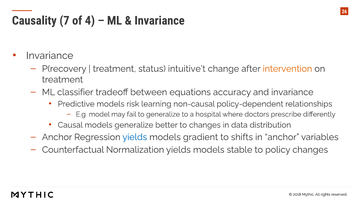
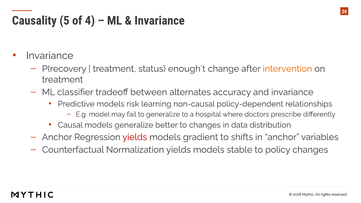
7: 7 -> 5
intuitive’t: intuitive’t -> enough’t
equations: equations -> alternates
yields at (135, 137) colour: blue -> red
